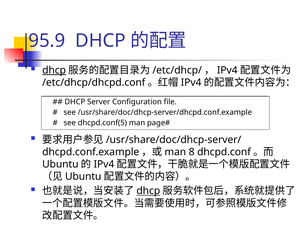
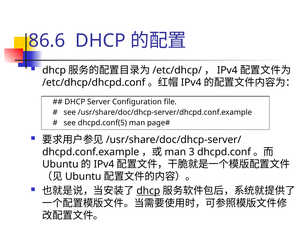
95.9: 95.9 -> 86.6
dhcp at (54, 70) underline: present -> none
8: 8 -> 3
